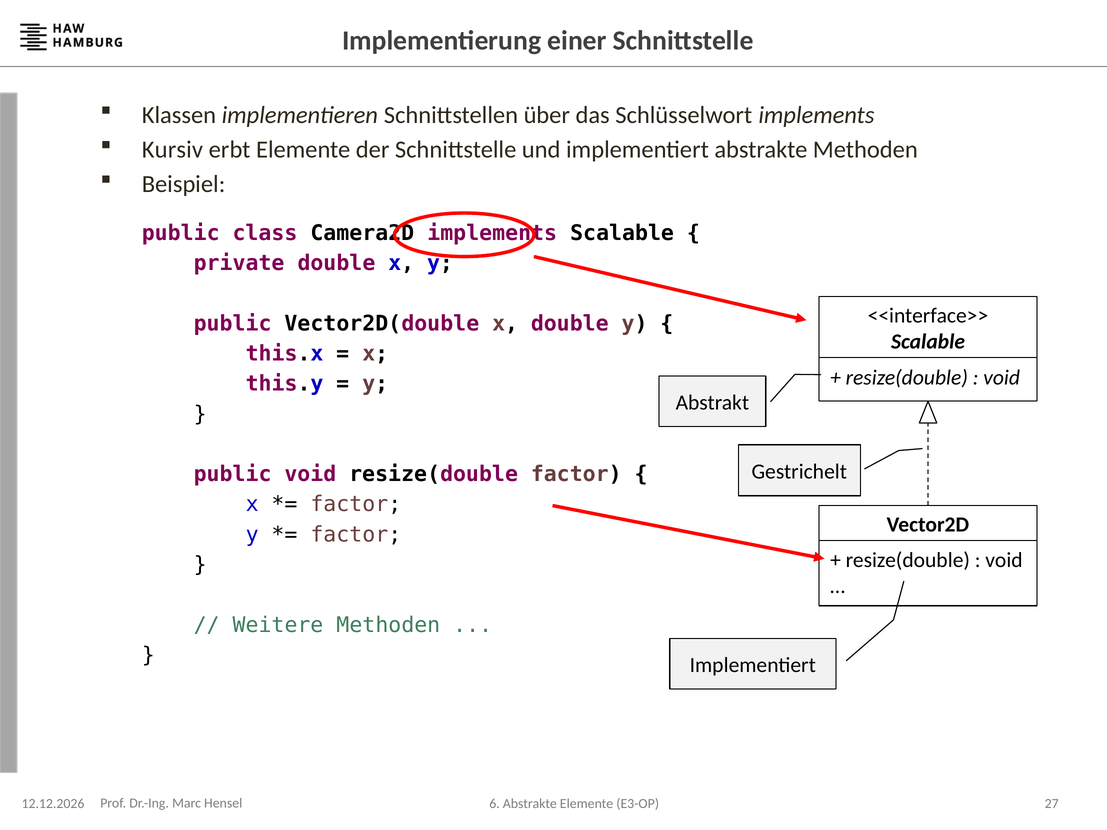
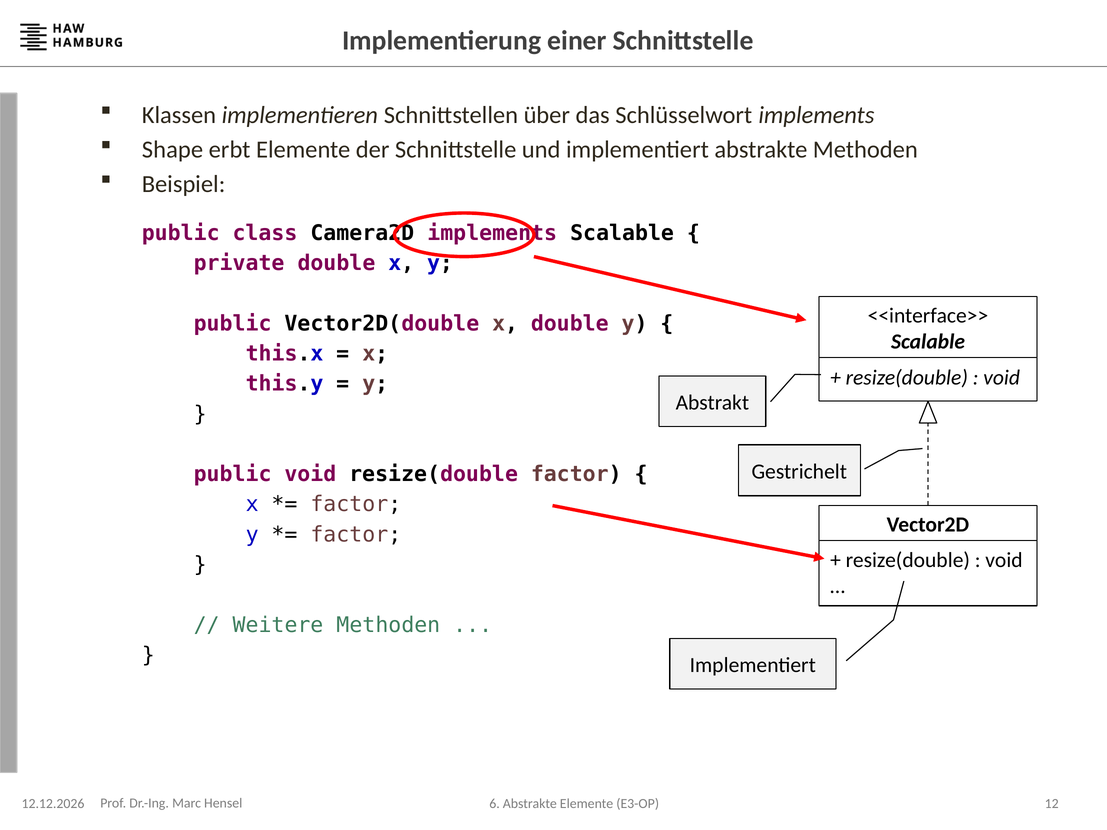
Kursiv: Kursiv -> Shape
27: 27 -> 12
